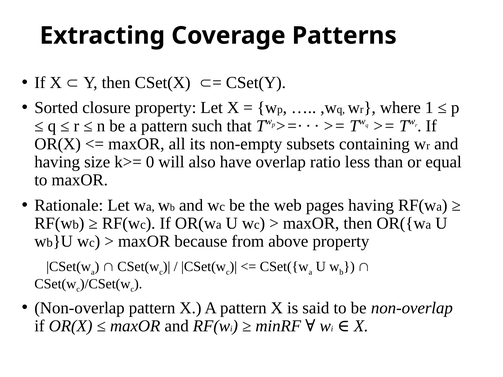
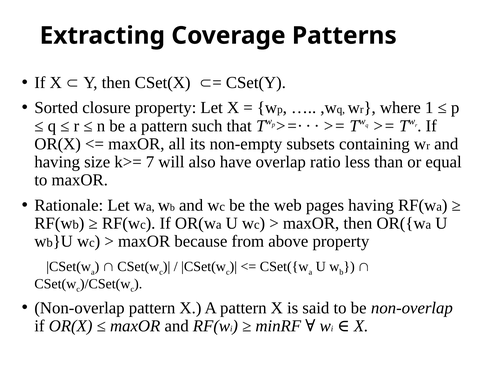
0: 0 -> 7
